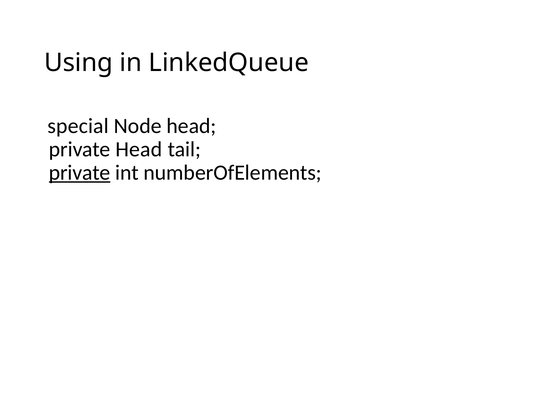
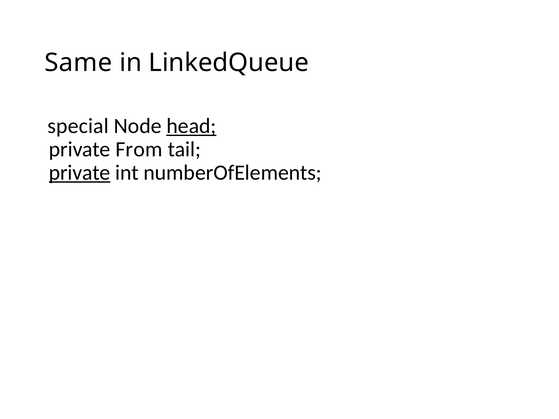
Using: Using -> Same
head at (191, 126) underline: none -> present
private Head: Head -> From
